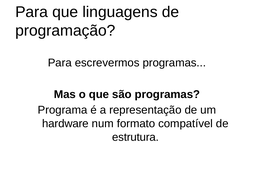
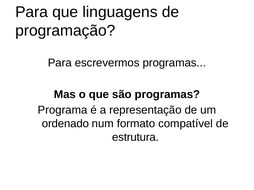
hardware: hardware -> ordenado
